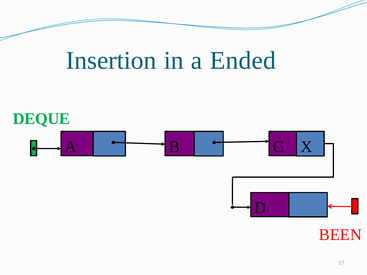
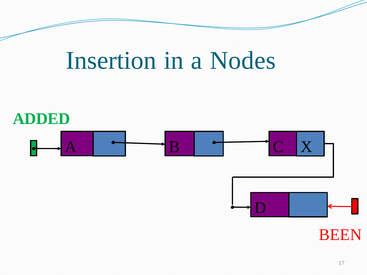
Ended: Ended -> Nodes
DEQUE: DEQUE -> ADDED
